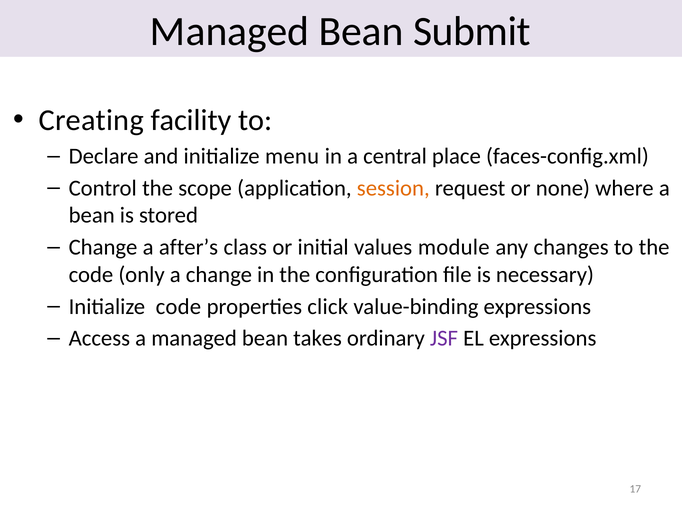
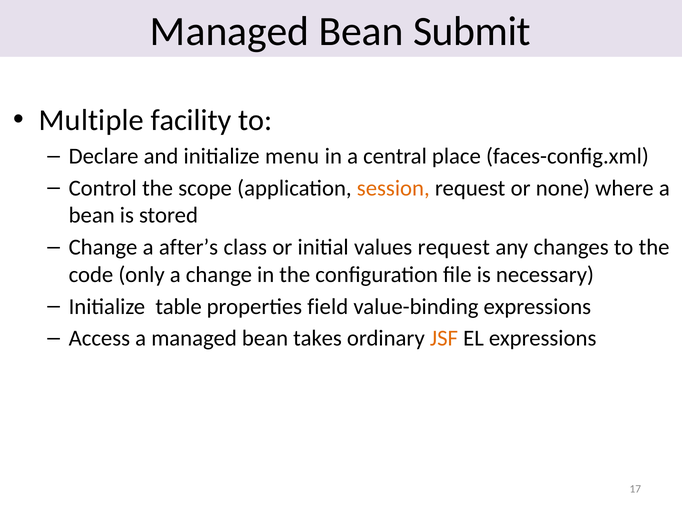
Creating: Creating -> Multiple
values module: module -> request
Initialize code: code -> table
click: click -> field
JSF colour: purple -> orange
